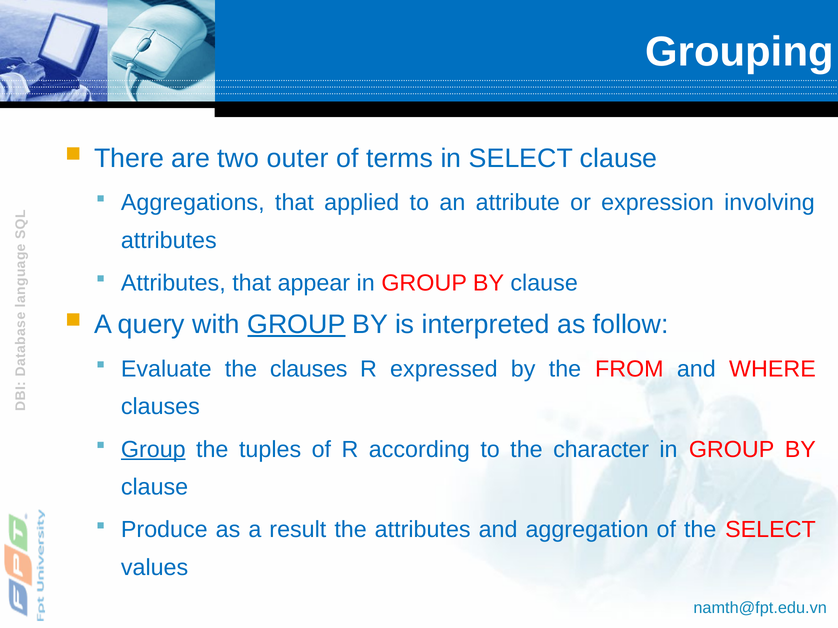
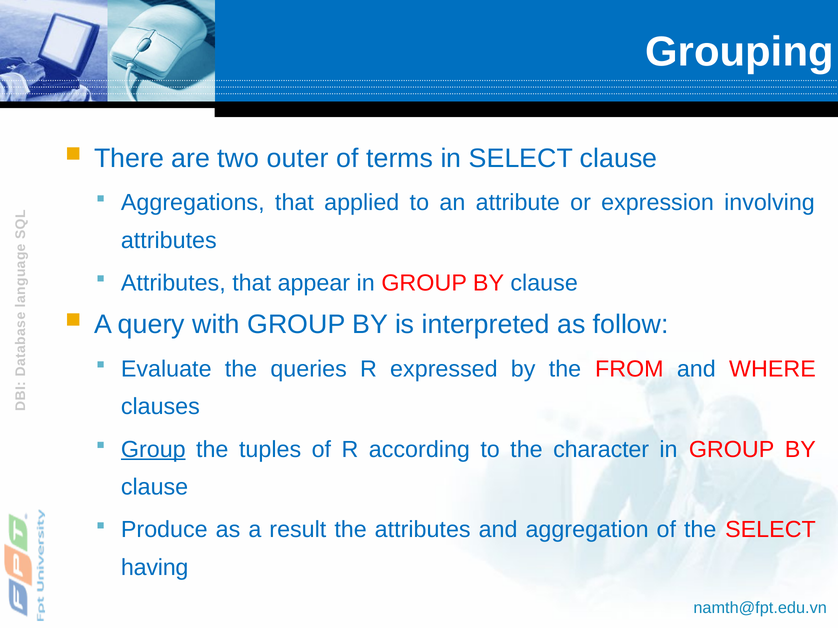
GROUP at (296, 325) underline: present -> none
the clauses: clauses -> queries
values: values -> having
